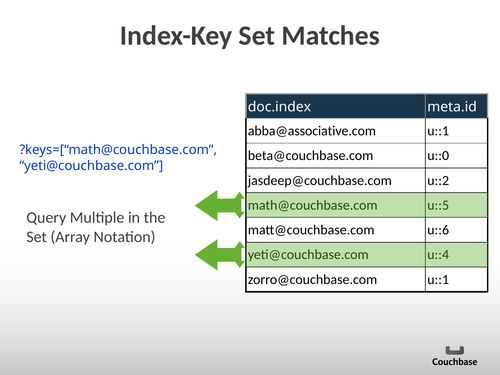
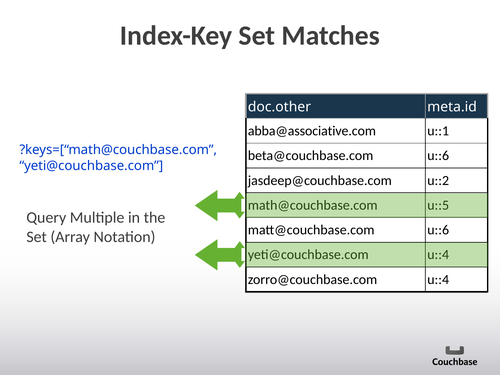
doc.index: doc.index -> doc.other
beta@couchbase.com u::0: u::0 -> u::6
zorro@couchbase.com u::1: u::1 -> u::4
